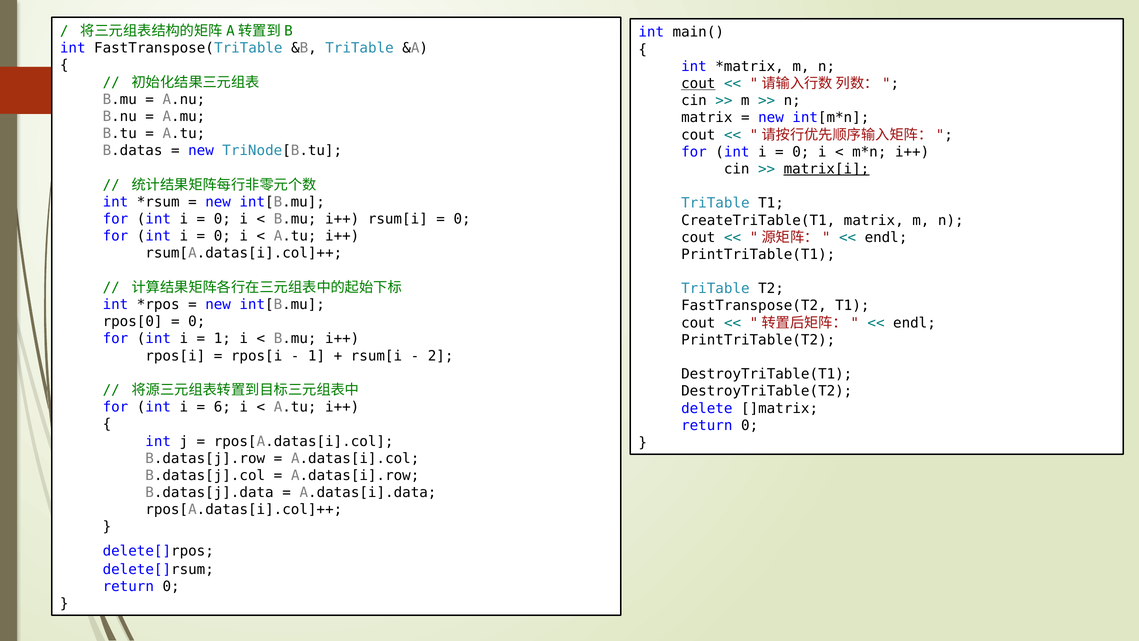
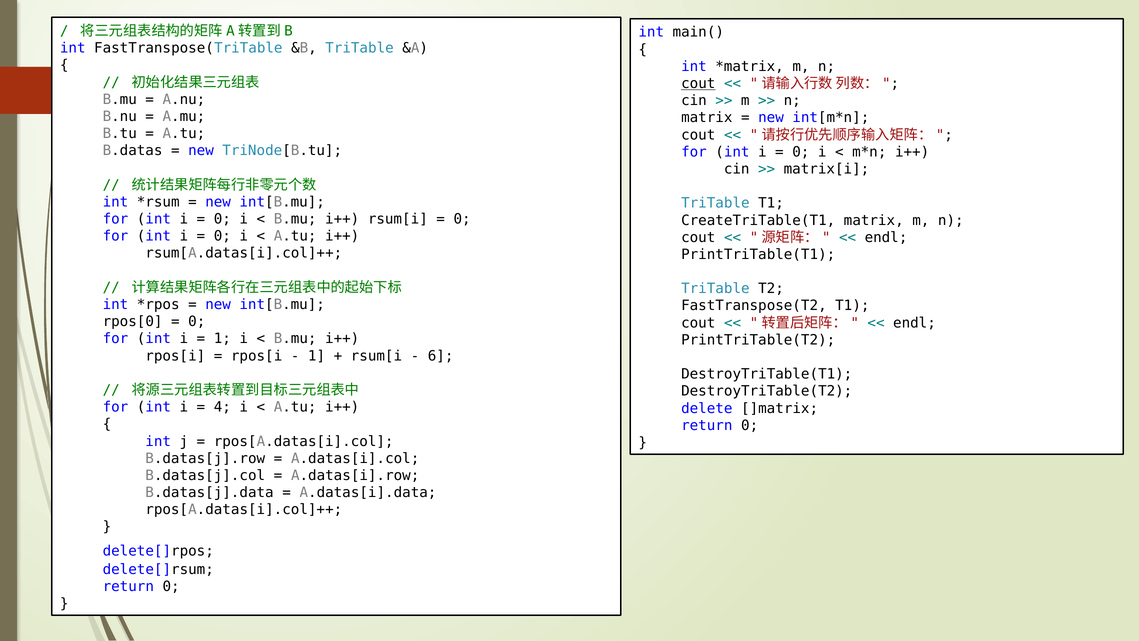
matrix[i underline: present -> none
2: 2 -> 6
6: 6 -> 4
